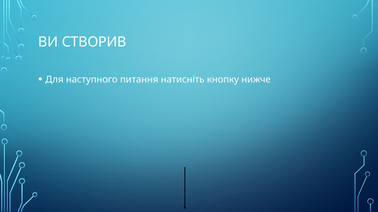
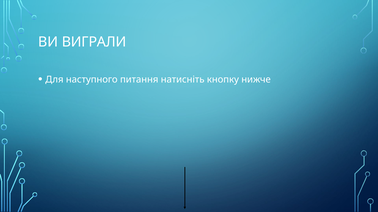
СТВОРИВ: СТВОРИВ -> ВИГРАЛИ
